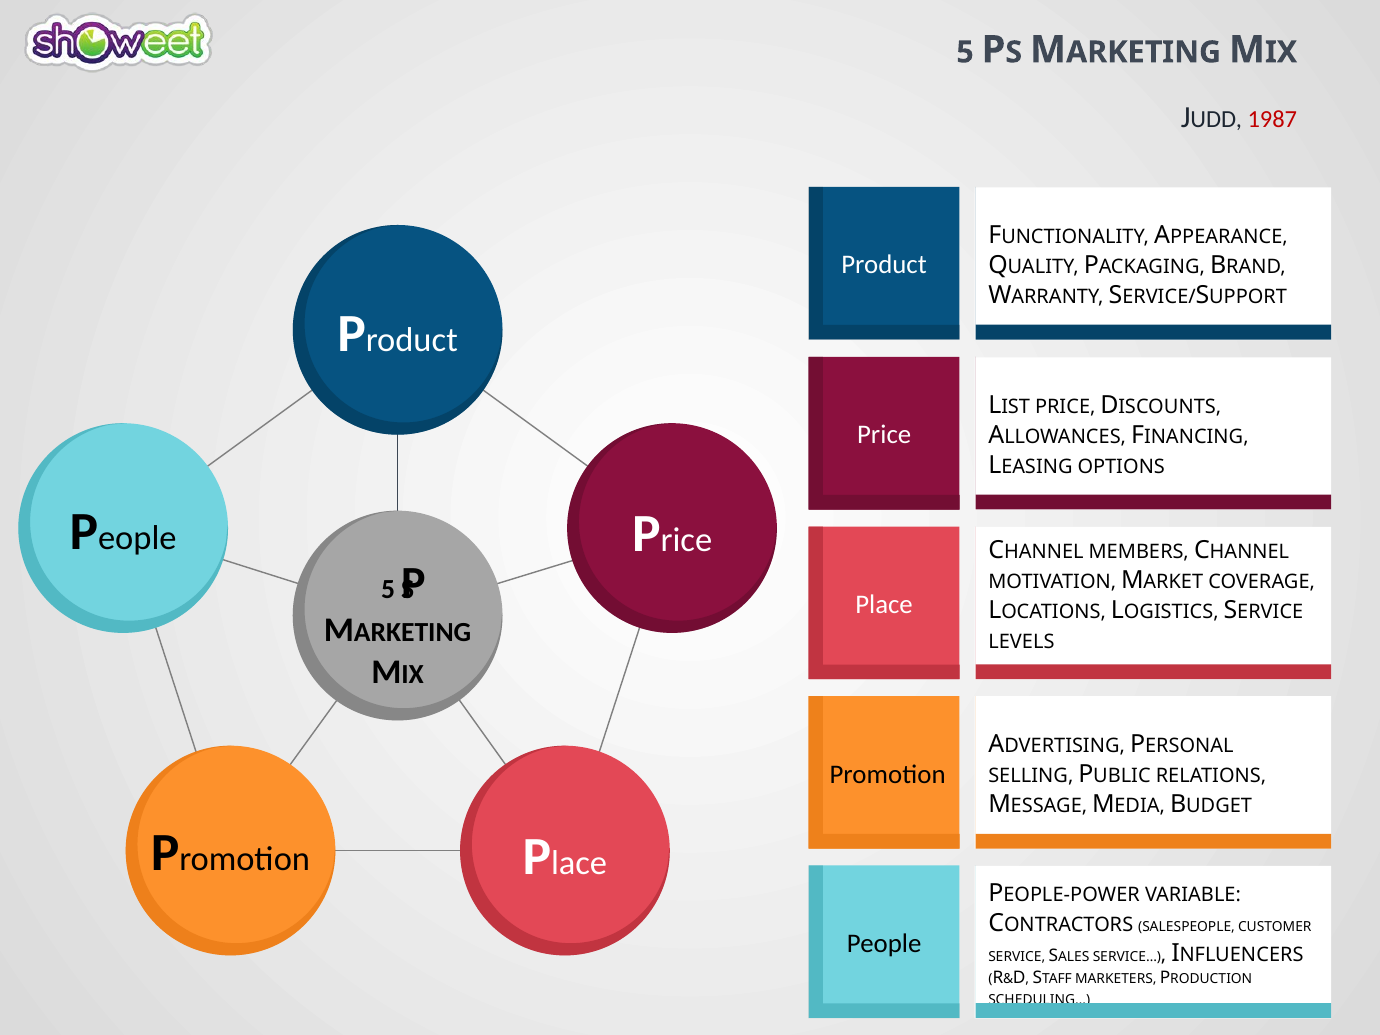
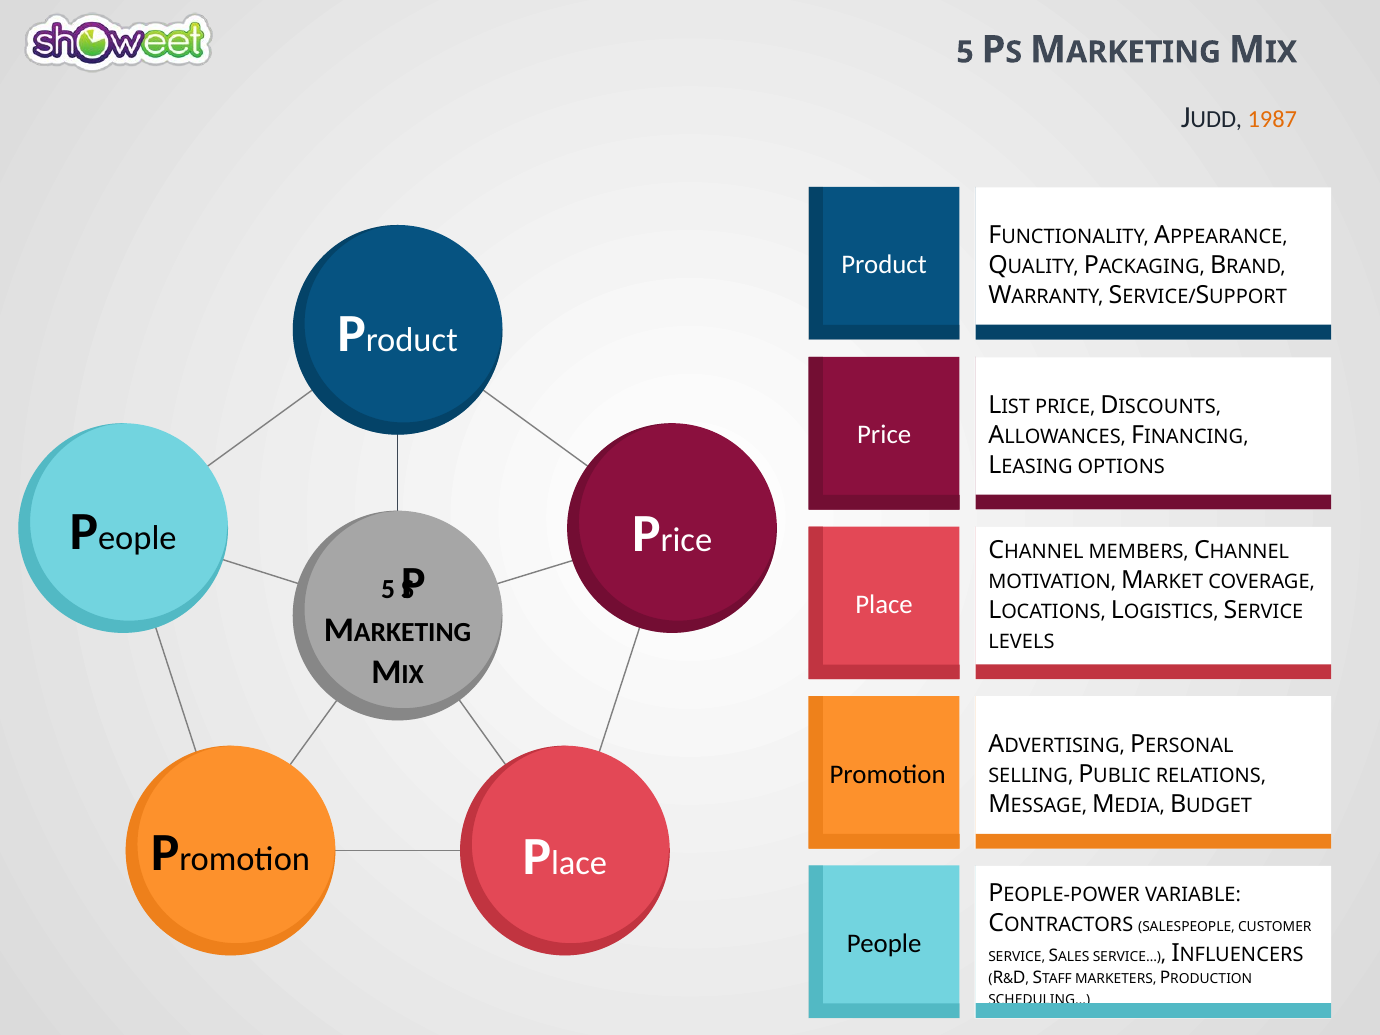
1987 colour: red -> orange
